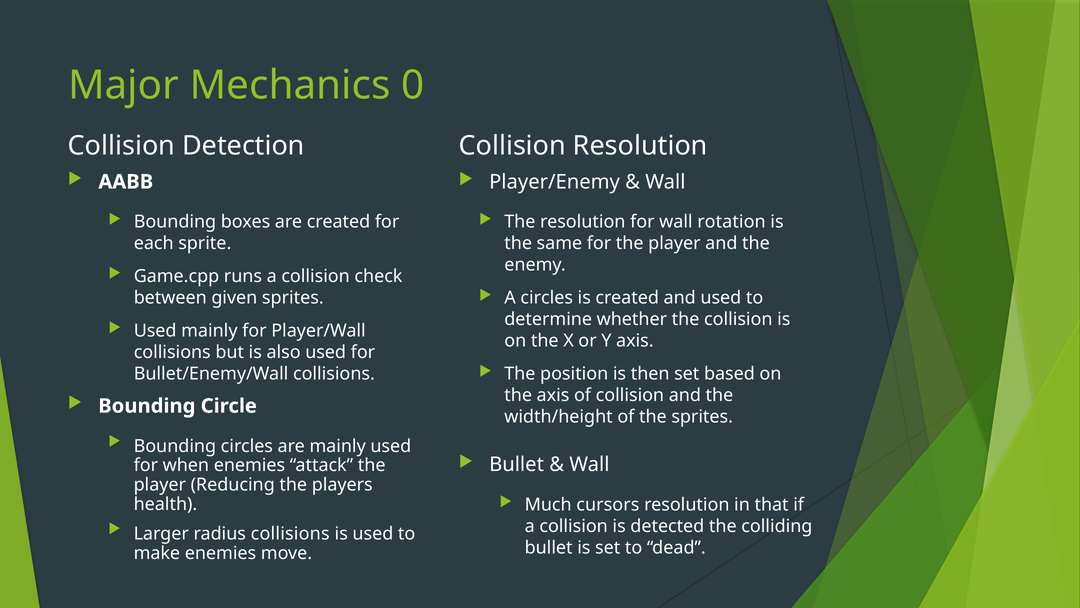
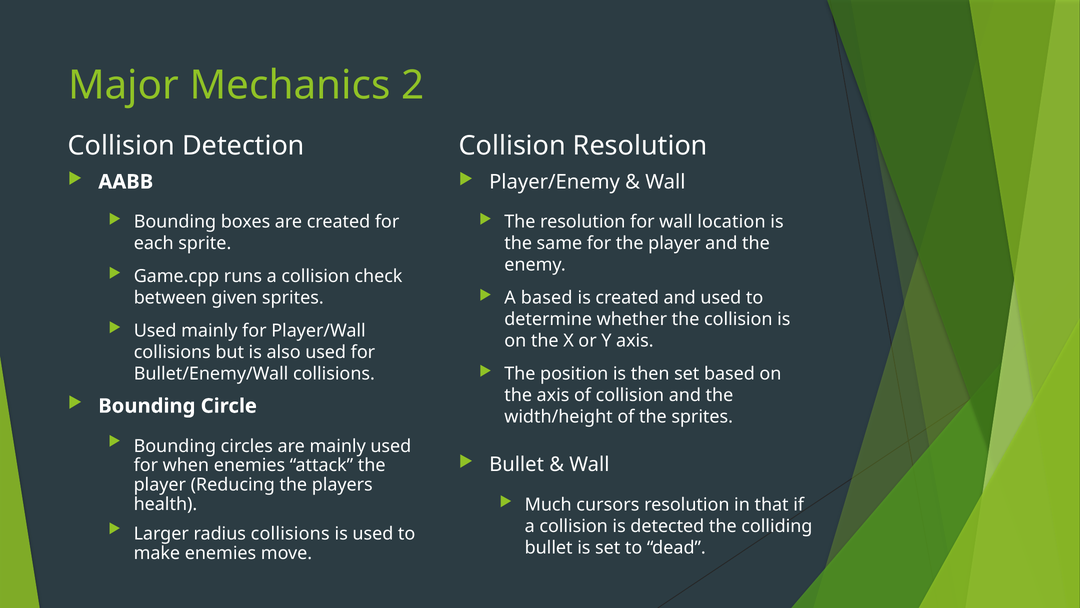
0: 0 -> 2
rotation: rotation -> location
A circles: circles -> based
